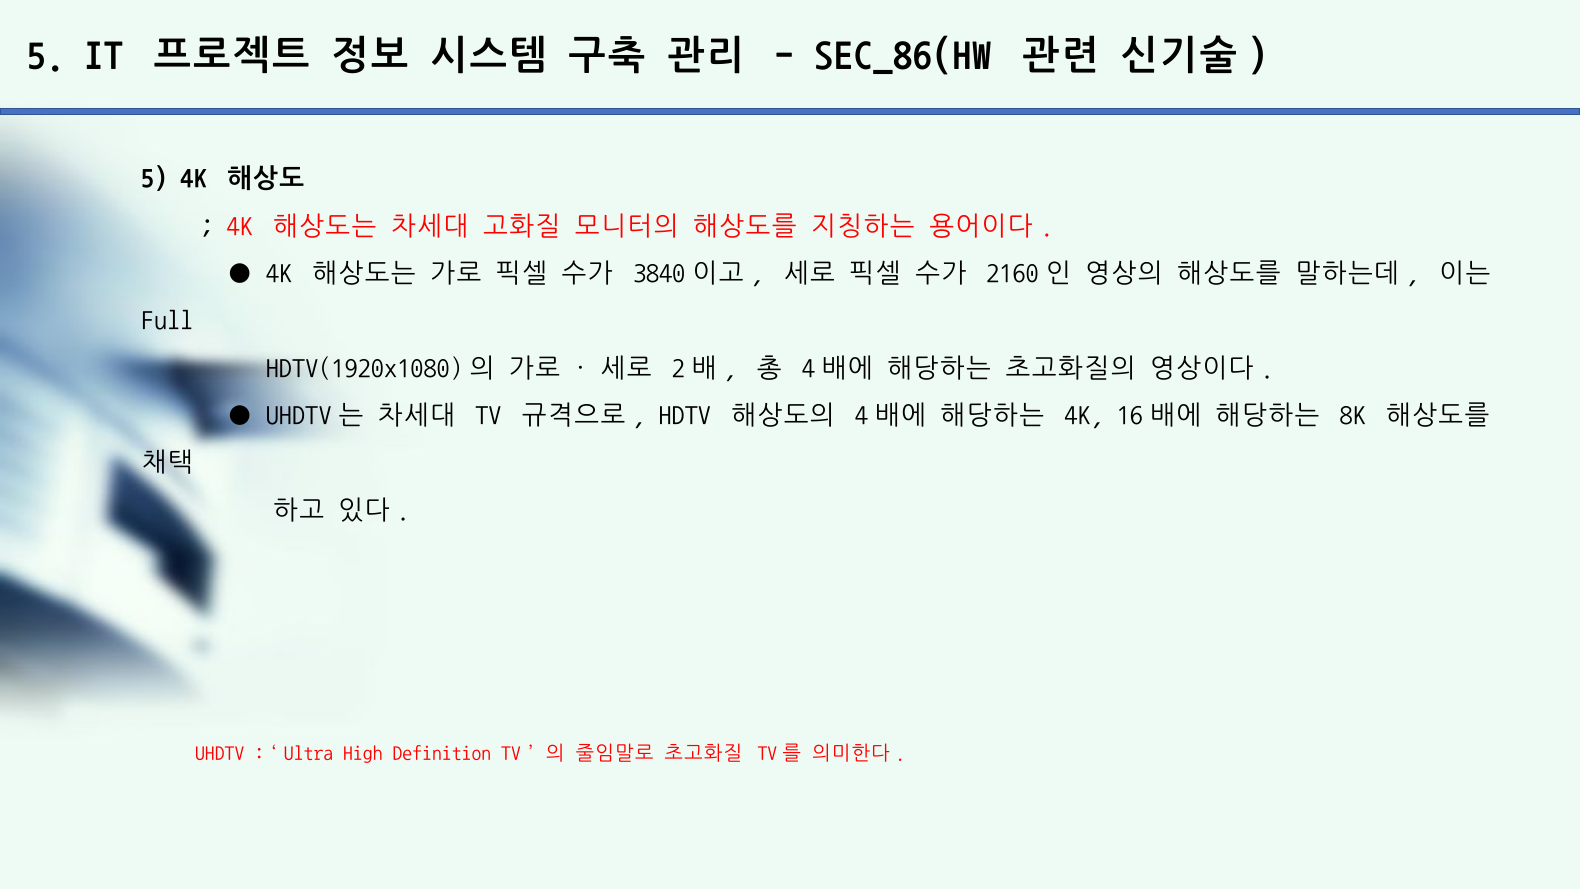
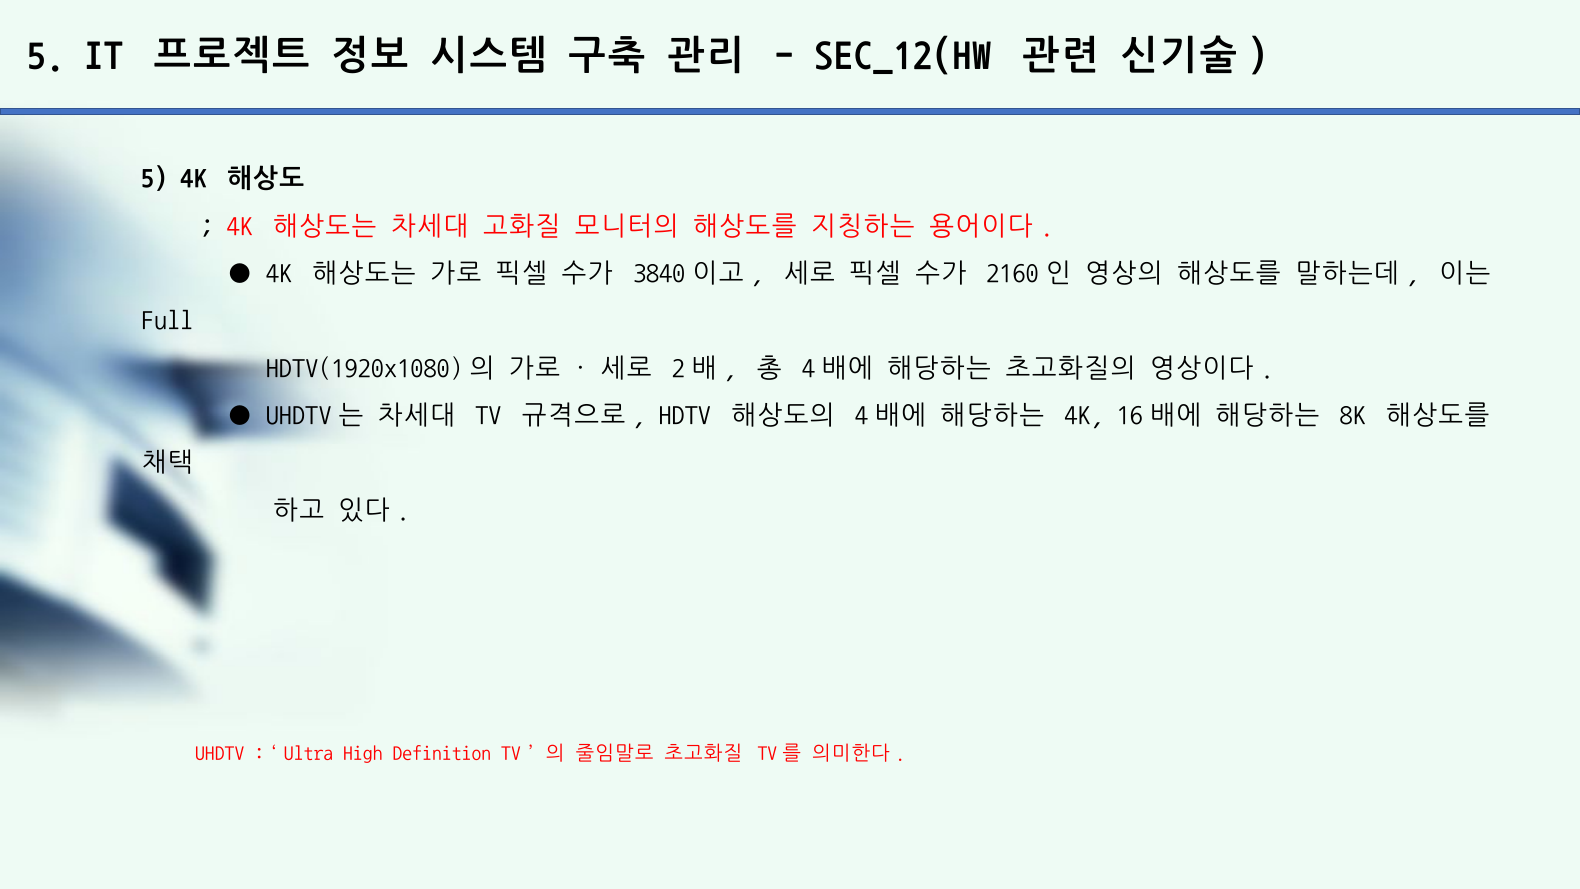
SEC_86(HW: SEC_86(HW -> SEC_12(HW
